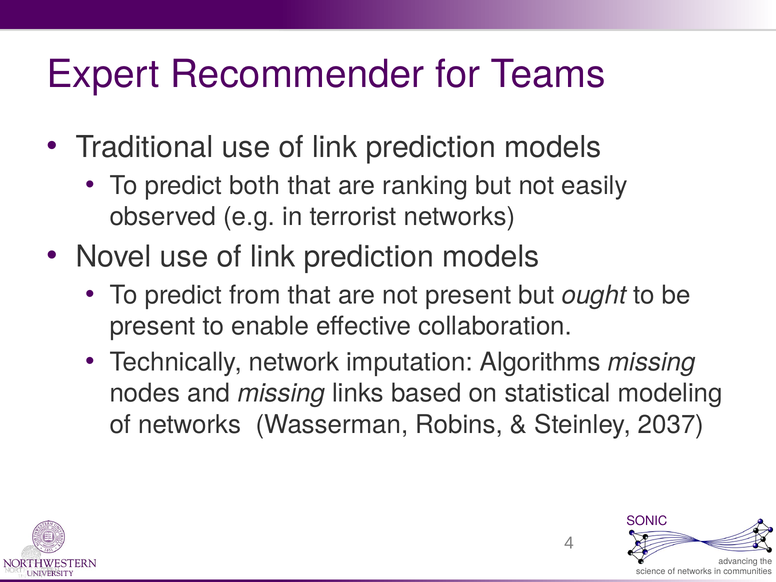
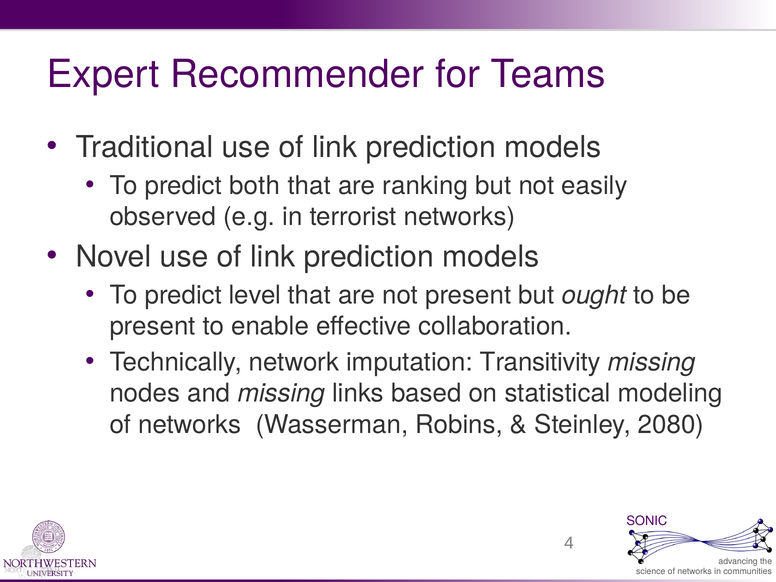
from: from -> level
Algorithms: Algorithms -> Transitivity
2037: 2037 -> 2080
